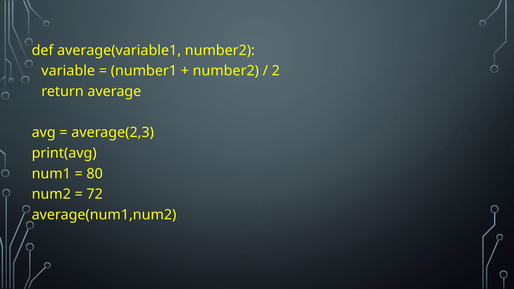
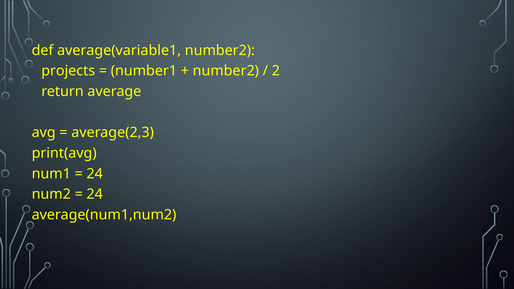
variable: variable -> projects
80 at (95, 174): 80 -> 24
72 at (95, 194): 72 -> 24
